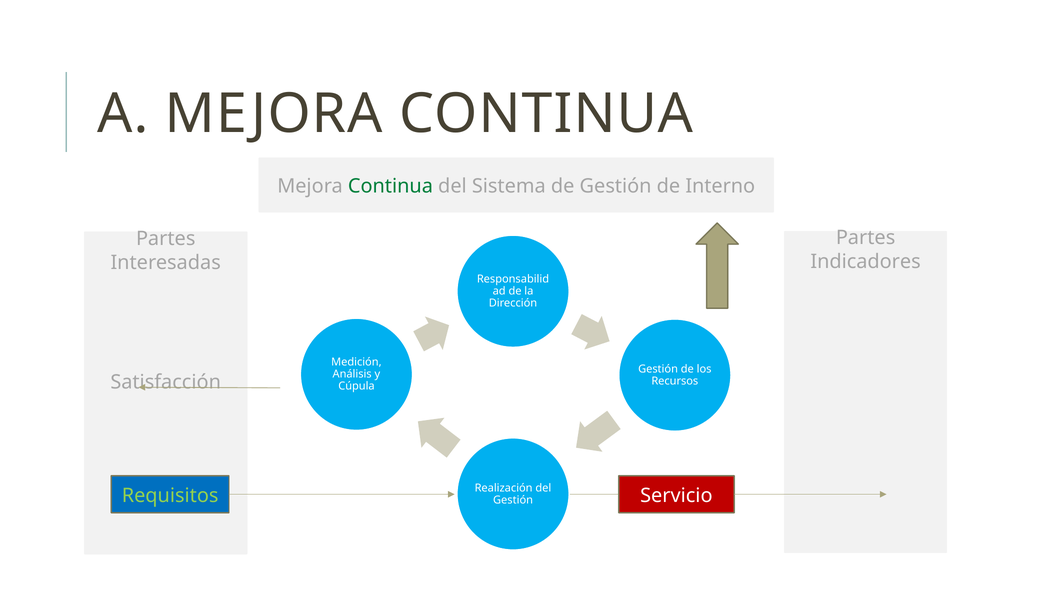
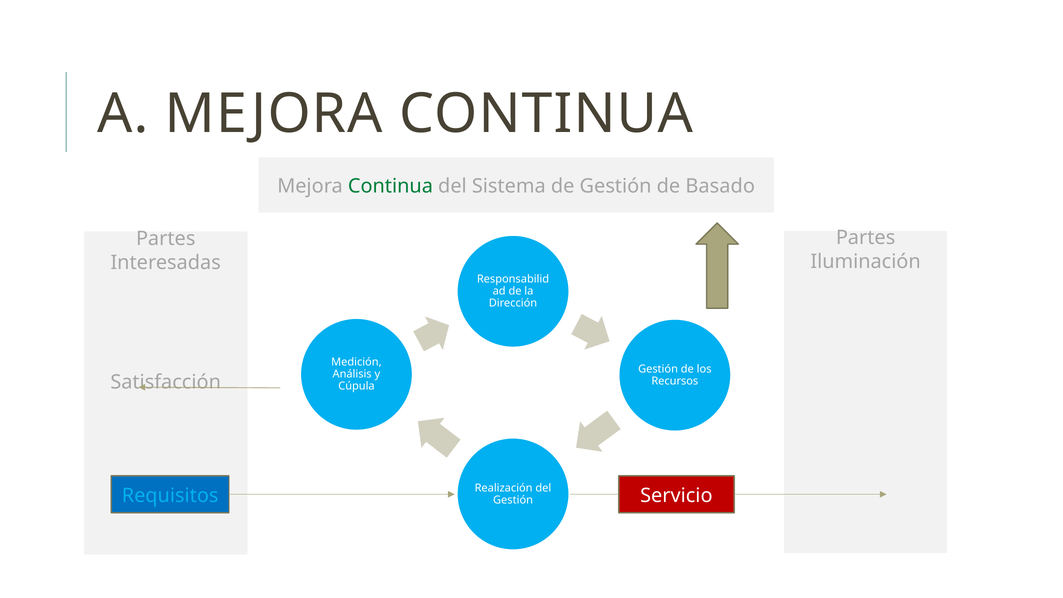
Interno: Interno -> Basado
Indicadores: Indicadores -> Iluminación
Requisitos colour: light green -> light blue
